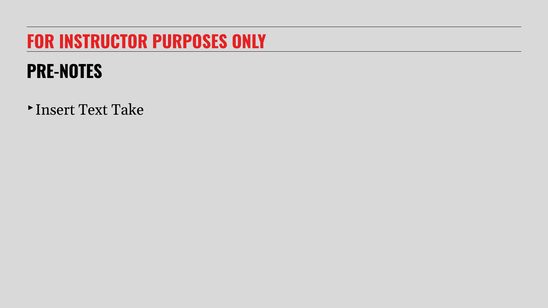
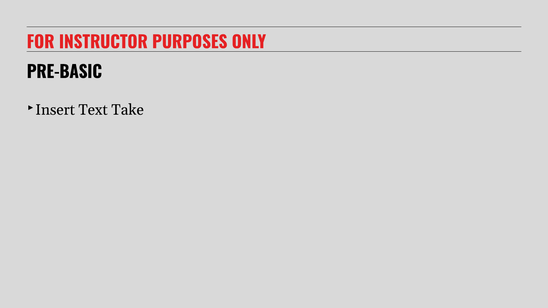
PRE-NOTES: PRE-NOTES -> PRE-BASIC
